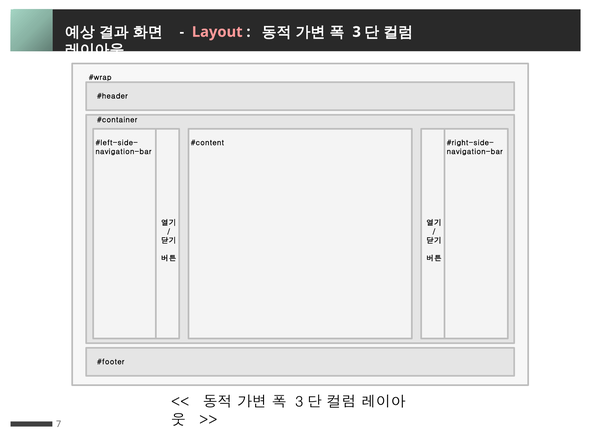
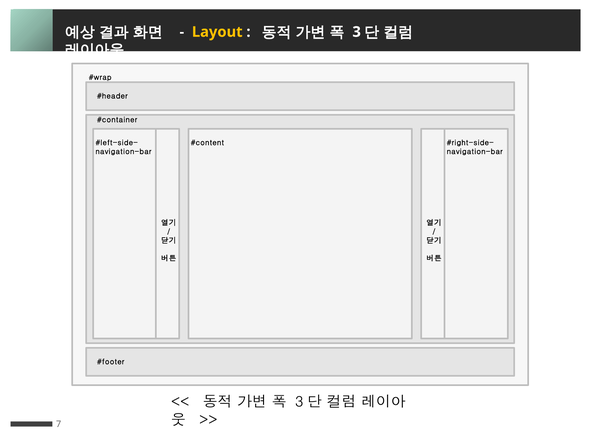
Layout colour: pink -> yellow
